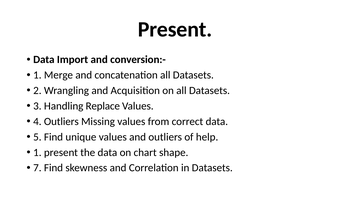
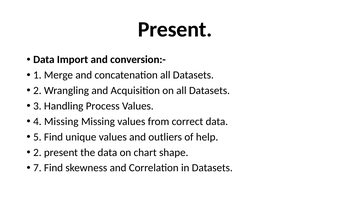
Replace: Replace -> Process
4 Outliers: Outliers -> Missing
1 at (37, 152): 1 -> 2
